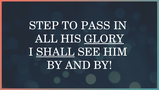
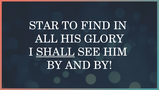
STEP: STEP -> STAR
PASS: PASS -> FIND
GLORY underline: present -> none
